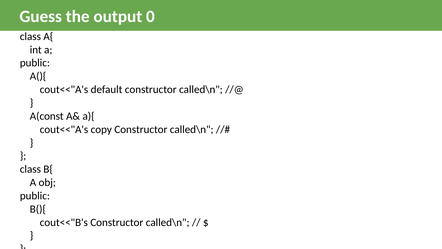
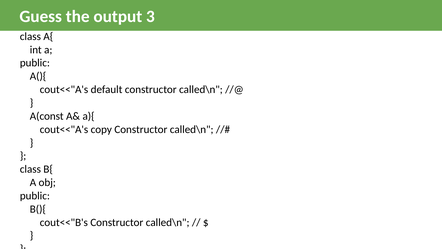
0: 0 -> 3
